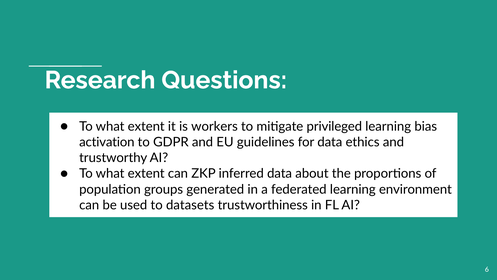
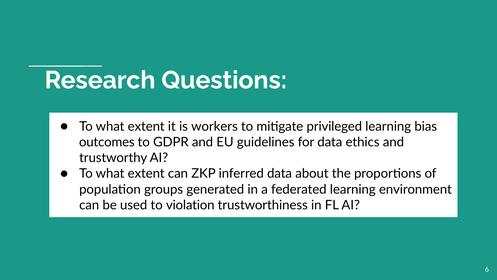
activation: activation -> outcomes
datasets: datasets -> violation
